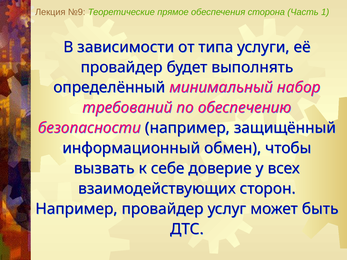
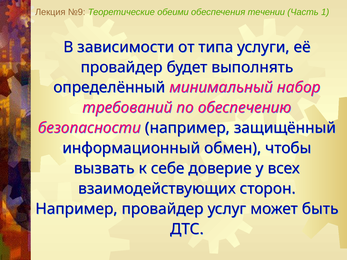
прямое: прямое -> обеими
сторона: сторона -> течении
